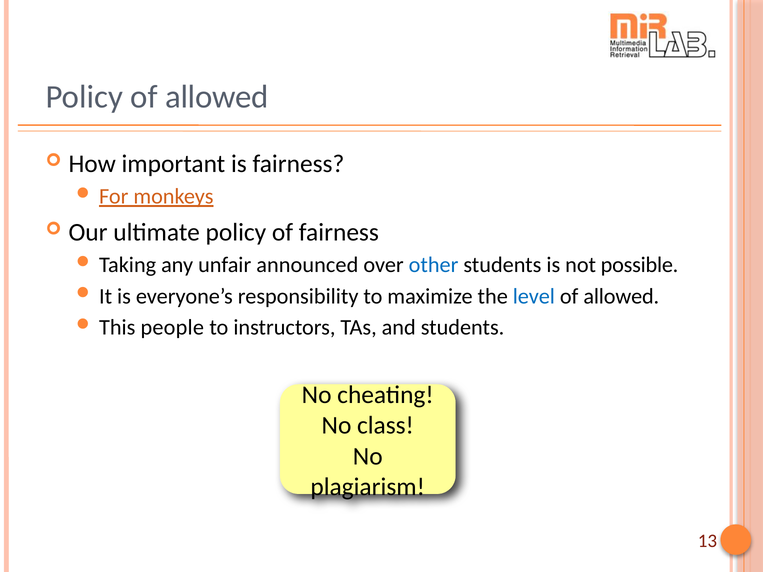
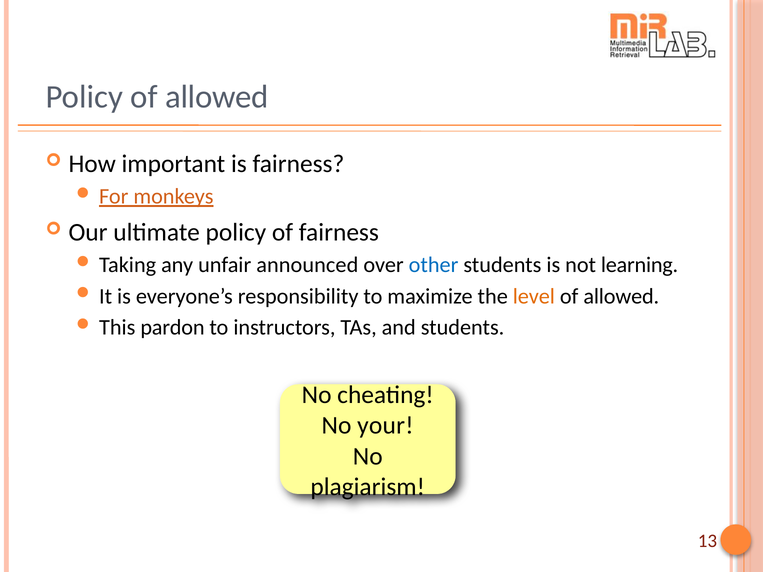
possible: possible -> learning
level colour: blue -> orange
people: people -> pardon
class: class -> your
